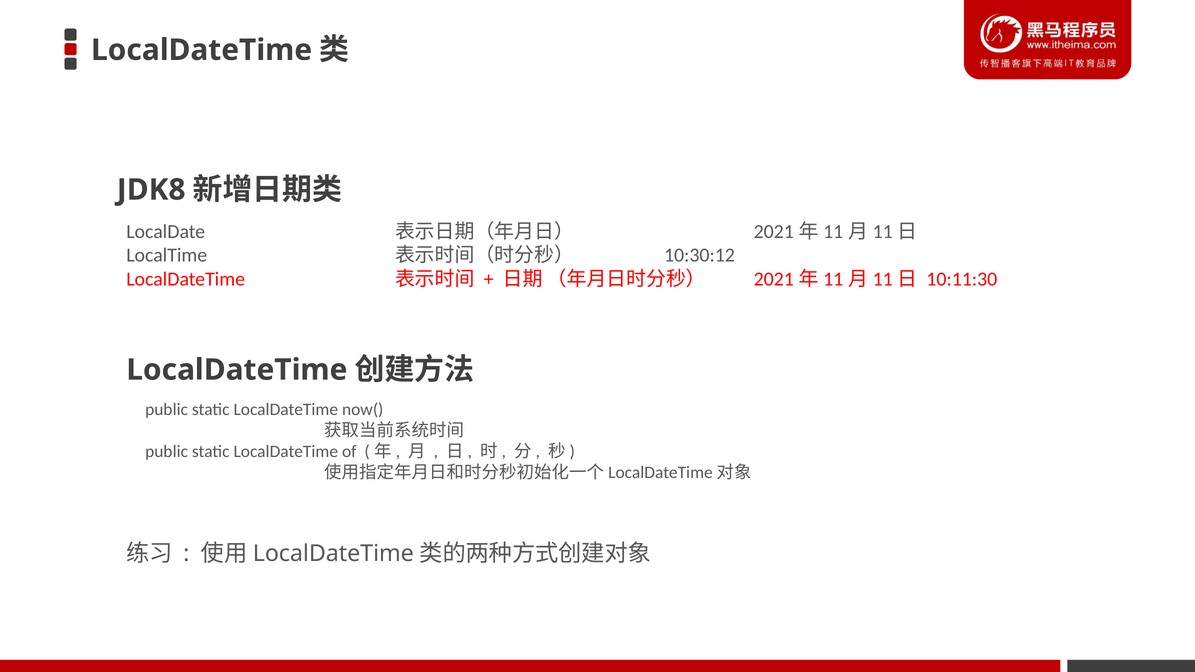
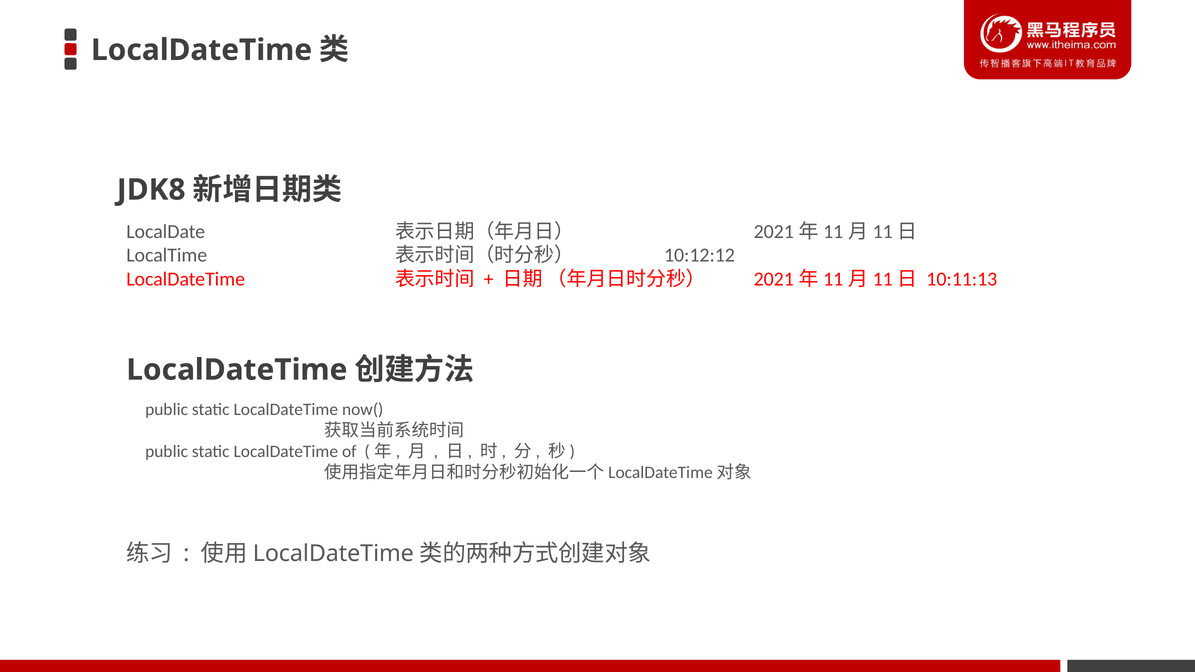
10:30:12: 10:30:12 -> 10:12:12
10:11:30: 10:11:30 -> 10:11:13
